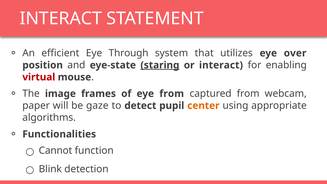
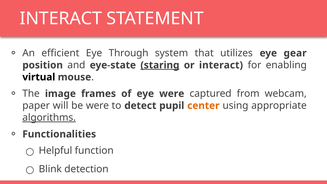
over: over -> gear
virtual colour: red -> black
eye from: from -> were
be gaze: gaze -> were
algorithms underline: none -> present
Cannot: Cannot -> Helpful
